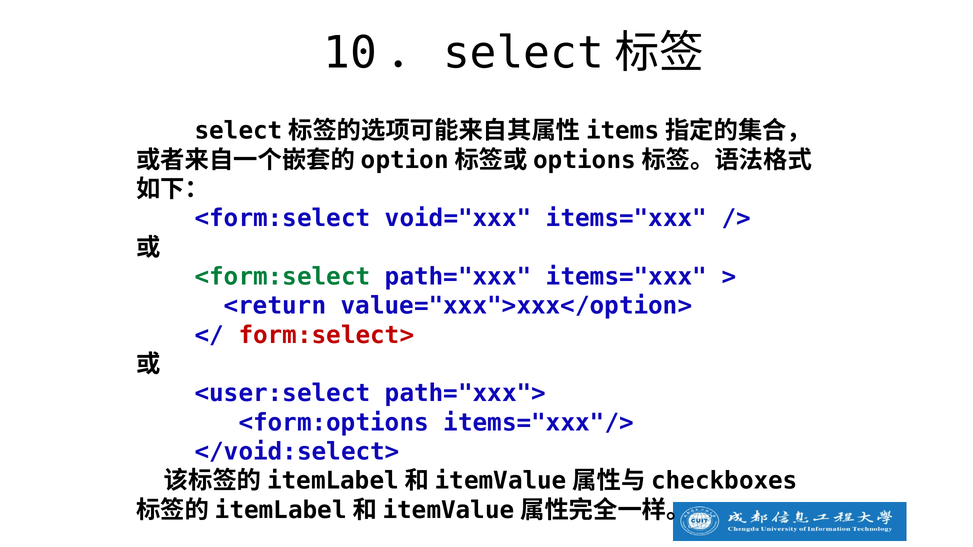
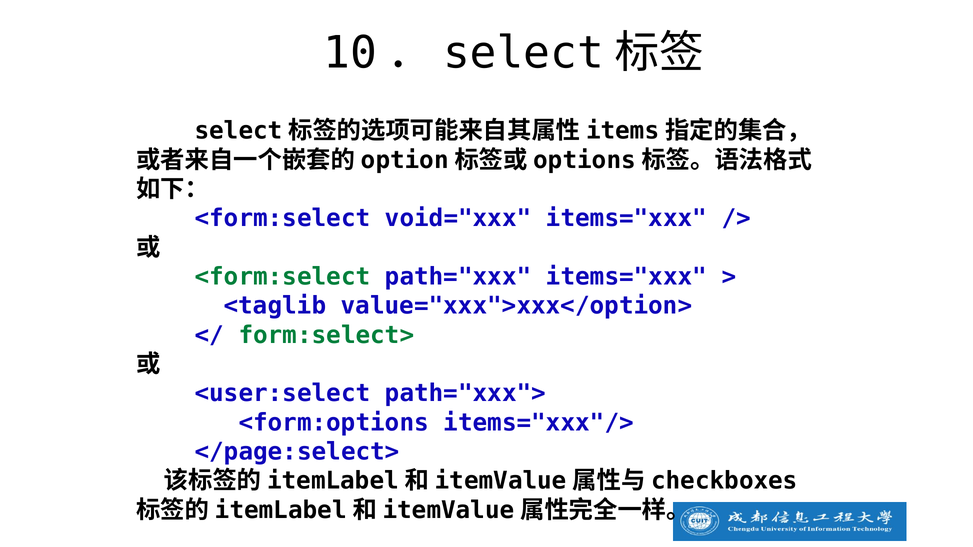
<return: <return -> <taglib
form:select> colour: red -> green
</void:select>: </void:select> -> </page:select>
